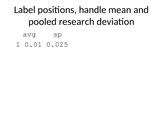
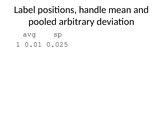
research: research -> arbitrary
